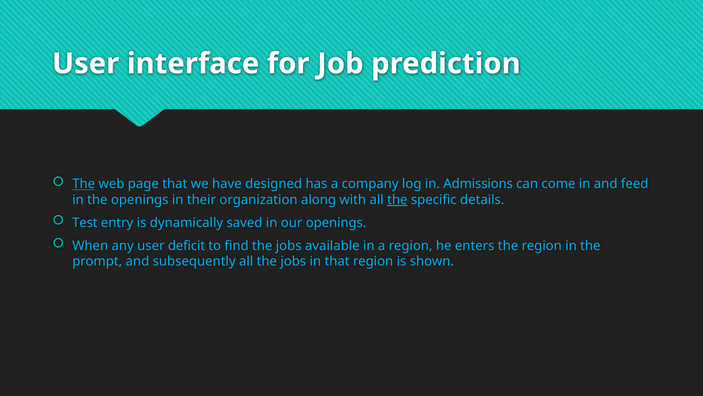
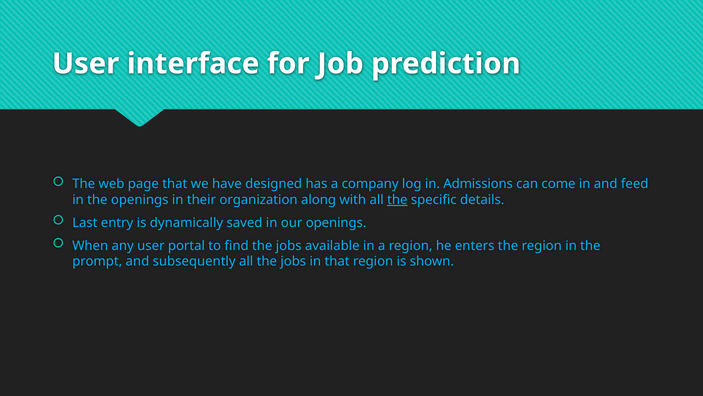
The at (84, 184) underline: present -> none
Test: Test -> Last
deficit: deficit -> portal
